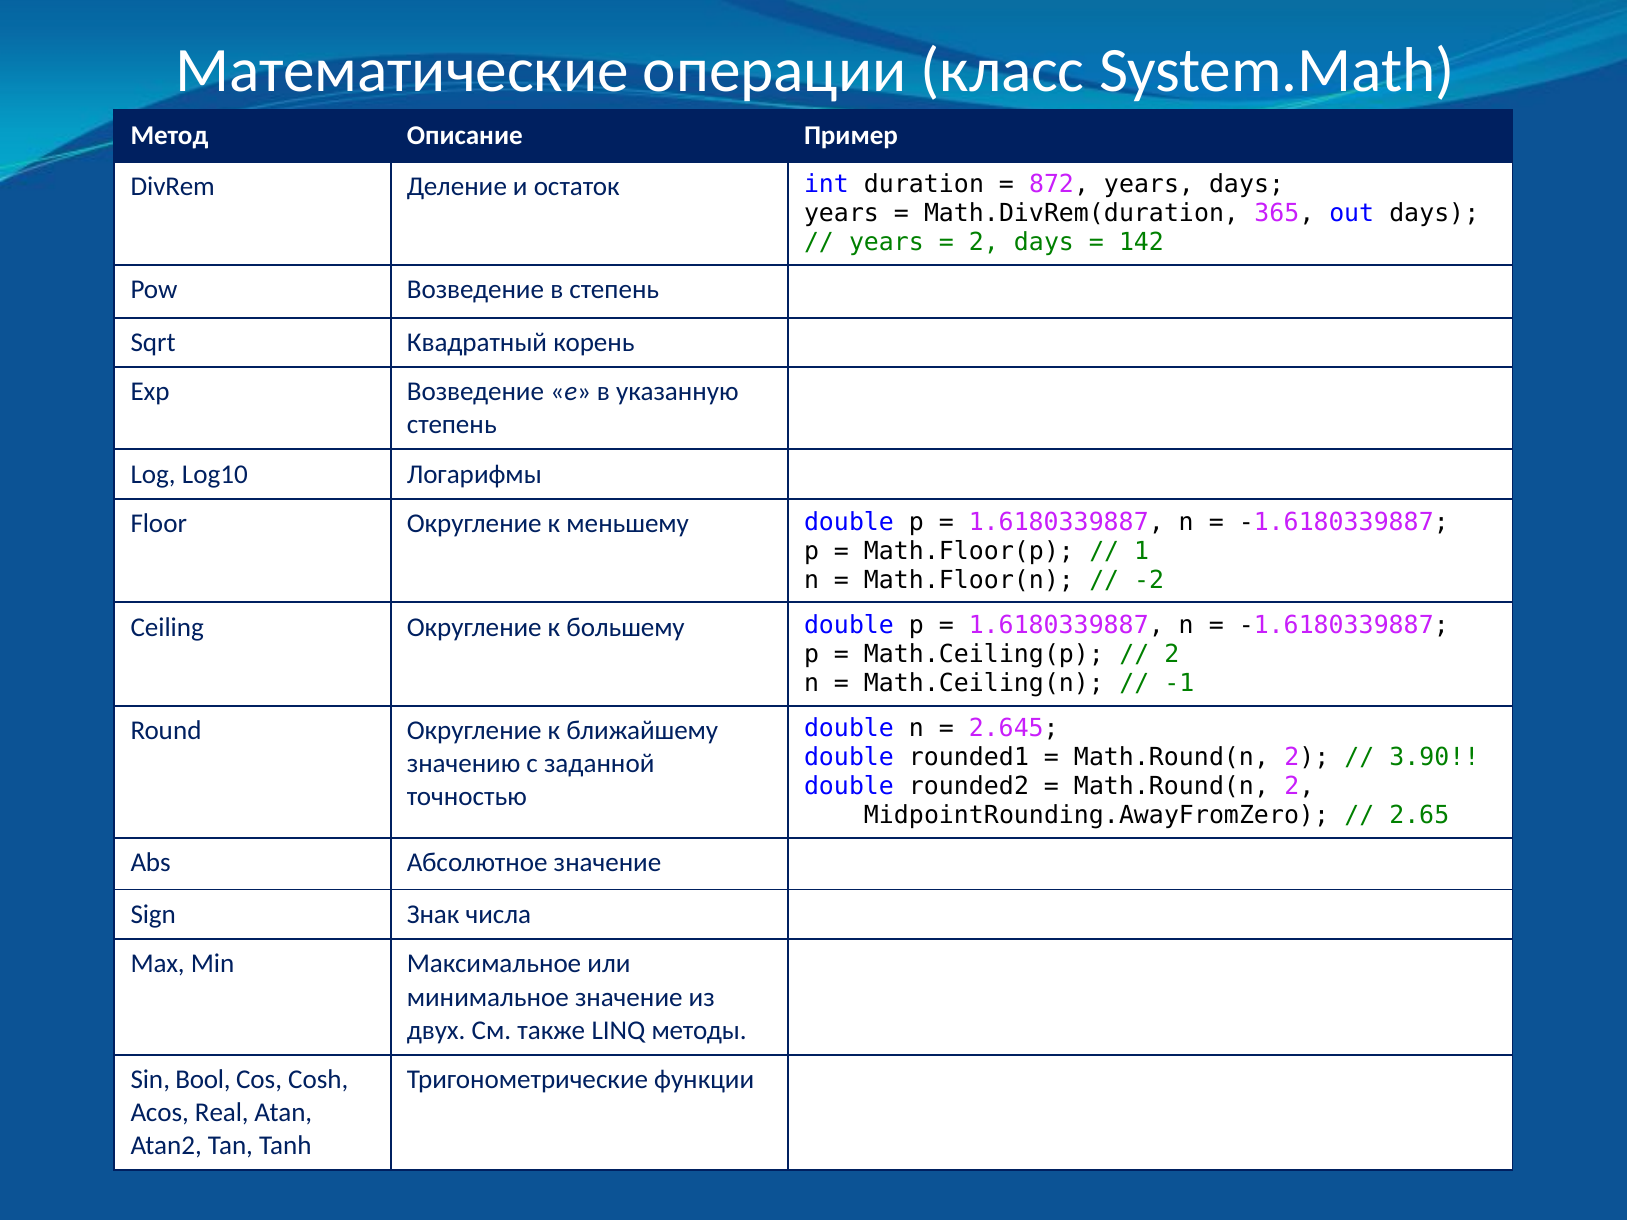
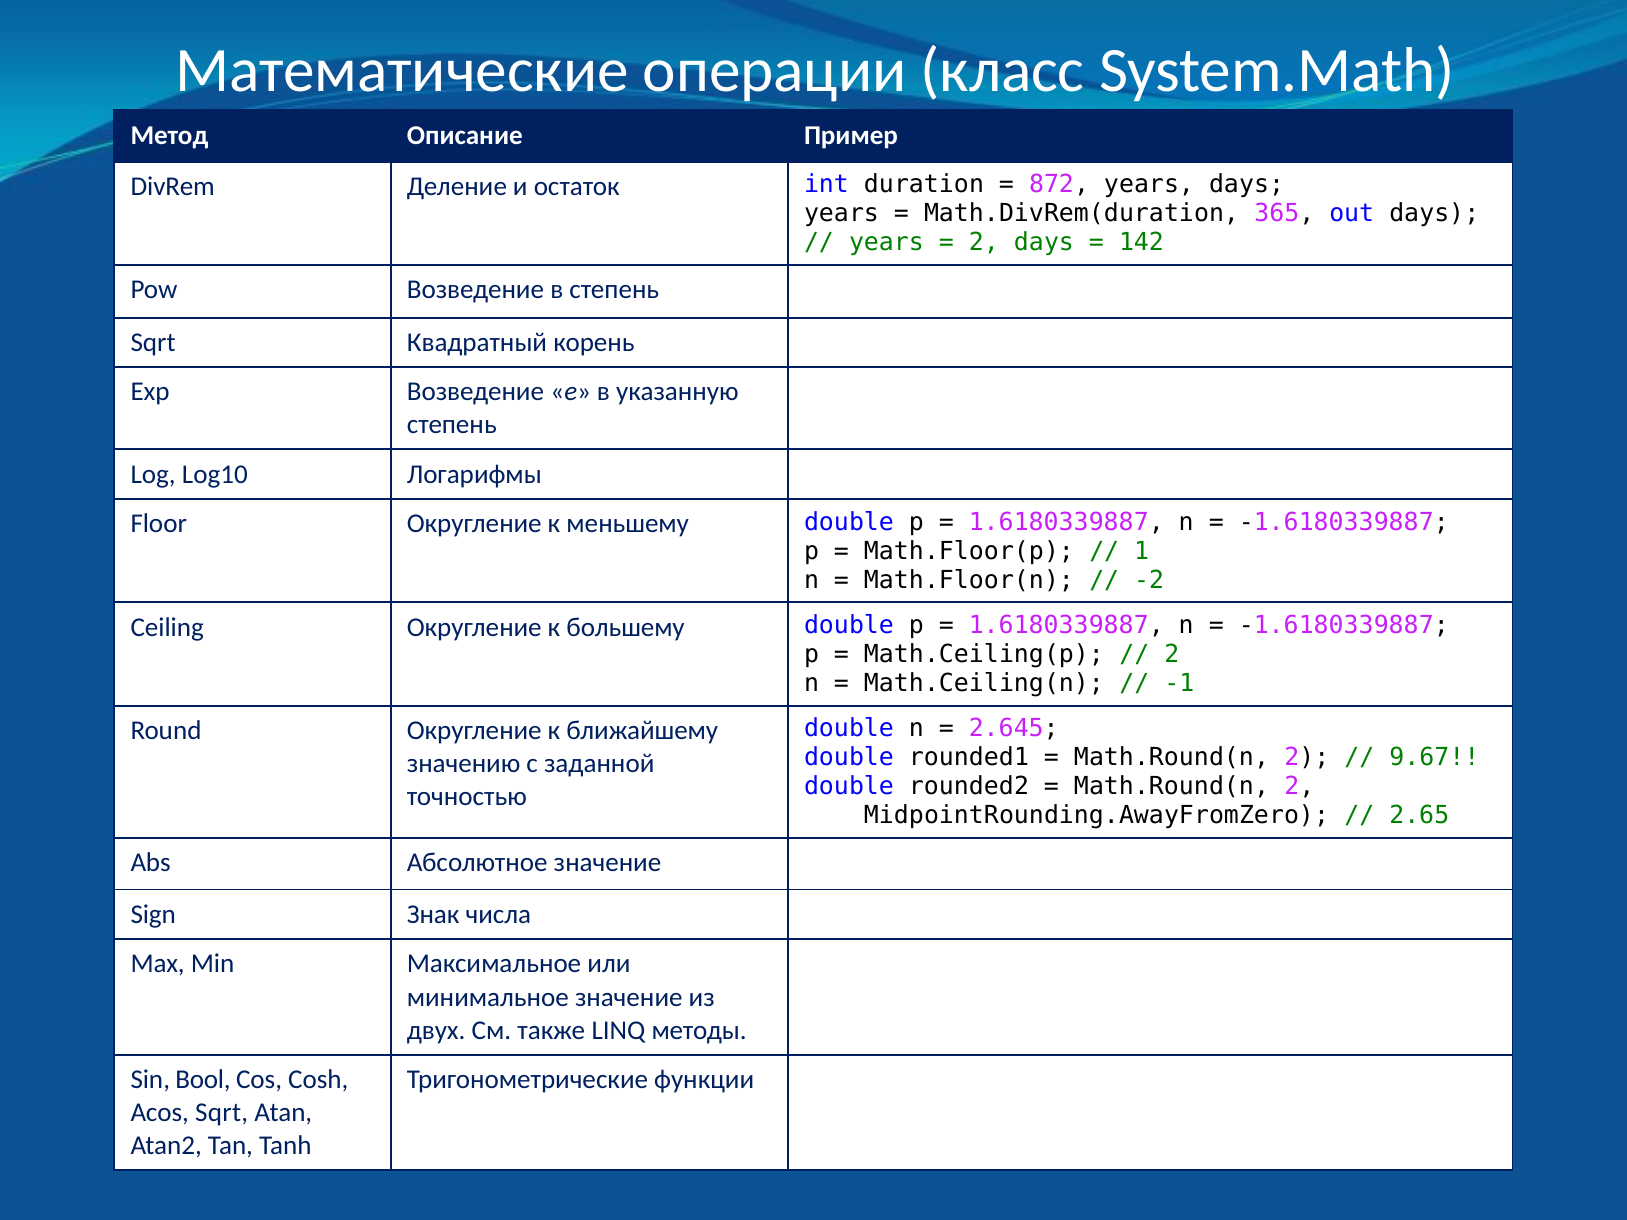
3.90: 3.90 -> 9.67
Acos Real: Real -> Sqrt
